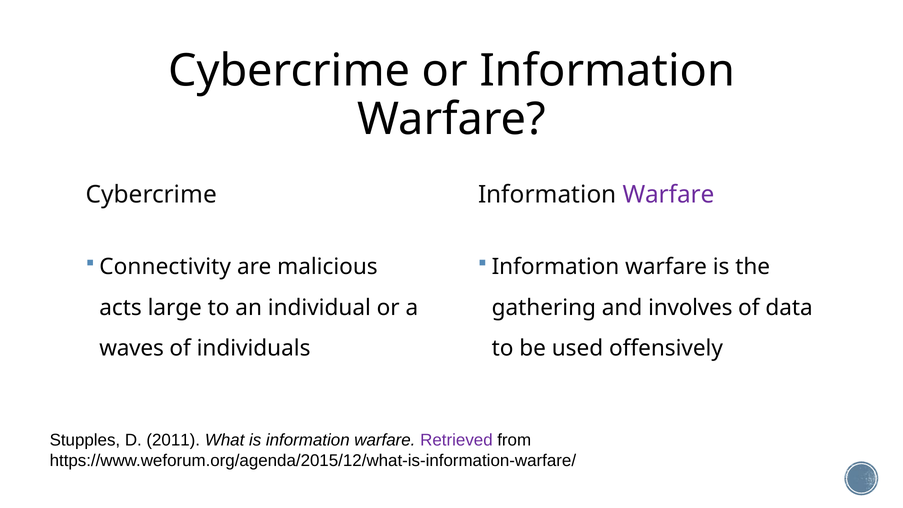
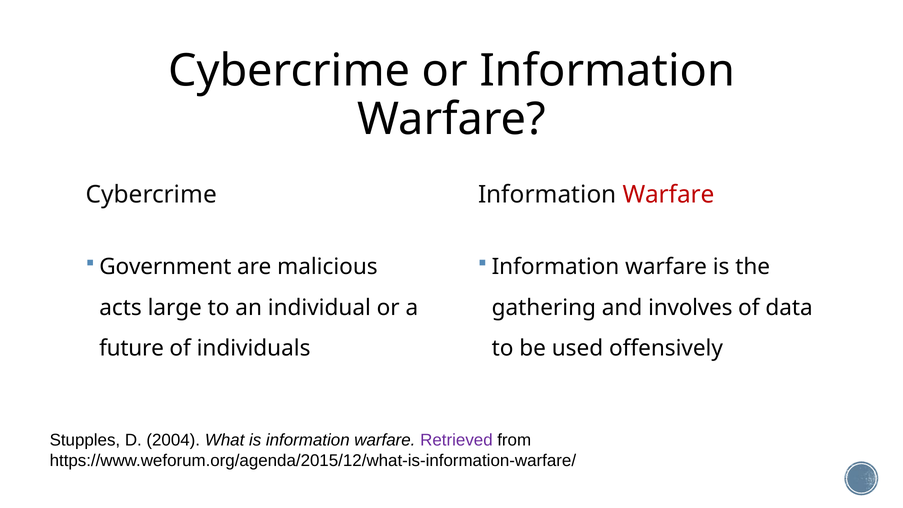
Warfare at (669, 195) colour: purple -> red
Connectivity: Connectivity -> Government
waves: waves -> future
2011: 2011 -> 2004
